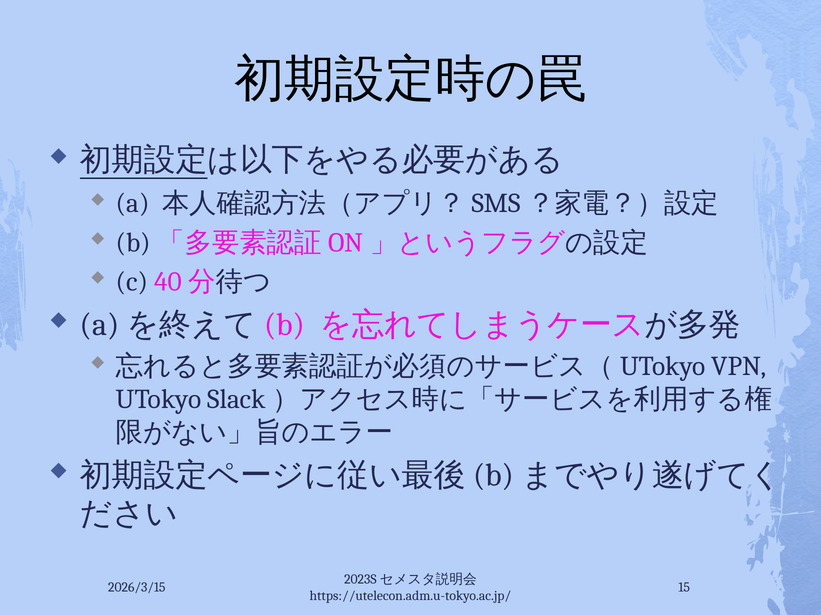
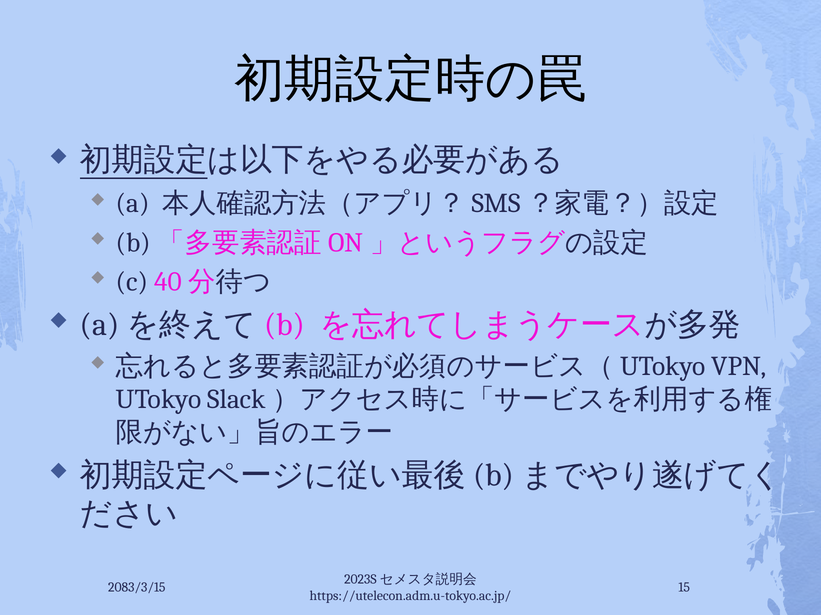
2026/3/15: 2026/3/15 -> 2083/3/15
